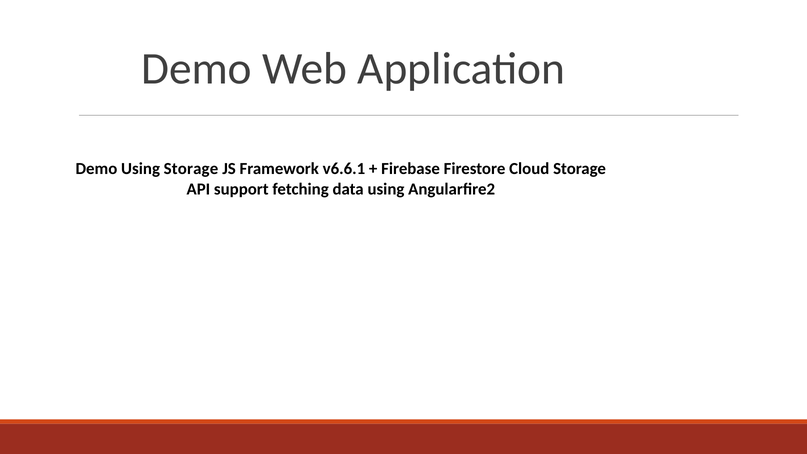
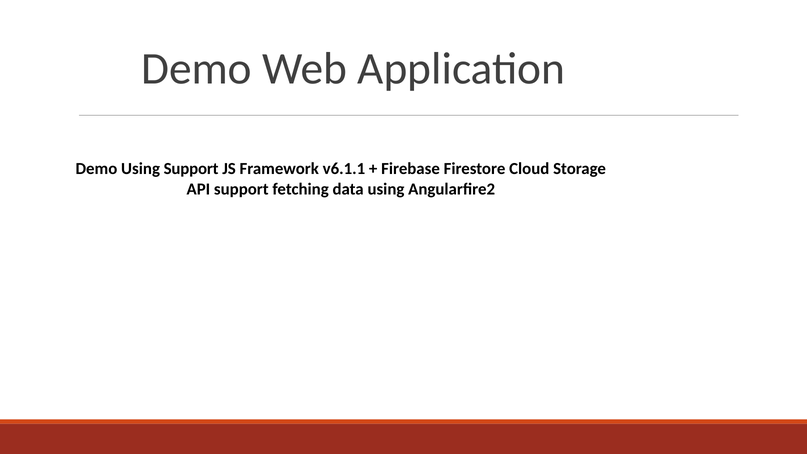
Using Storage: Storage -> Support
v6.6.1: v6.6.1 -> v6.1.1
